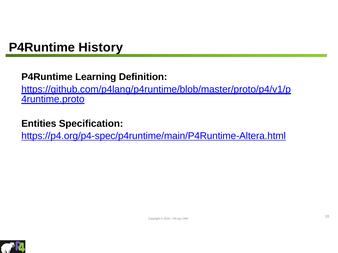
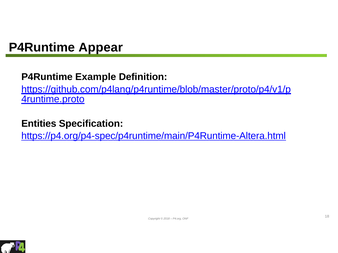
History: History -> Appear
Learning: Learning -> Example
